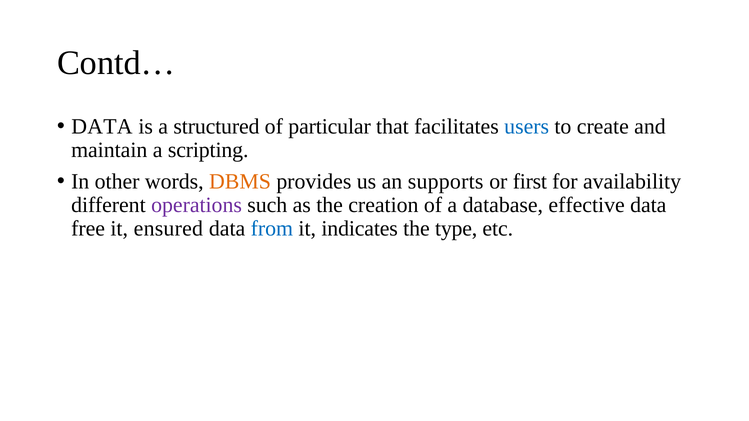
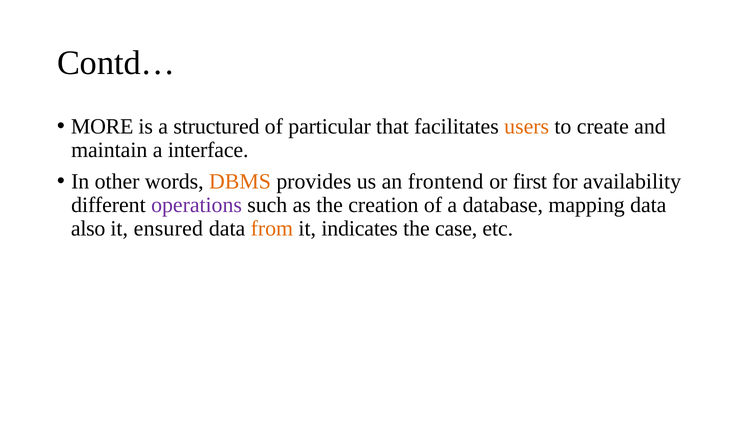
DATA at (102, 127): DATA -> MORE
users colour: blue -> orange
scripting: scripting -> interface
supports: supports -> frontend
effective: effective -> mapping
free: free -> also
from colour: blue -> orange
type: type -> case
